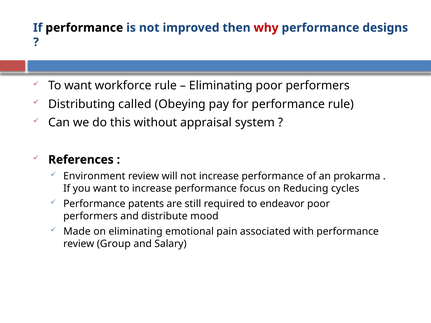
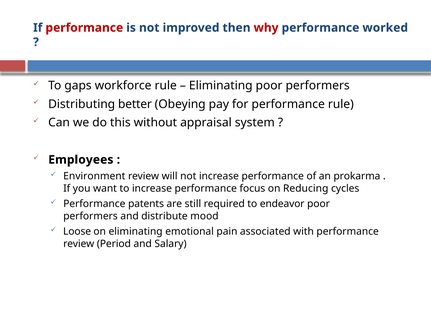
performance at (84, 28) colour: black -> red
designs: designs -> worked
To want: want -> gaps
called: called -> better
References: References -> Employees
Made: Made -> Loose
Group: Group -> Period
